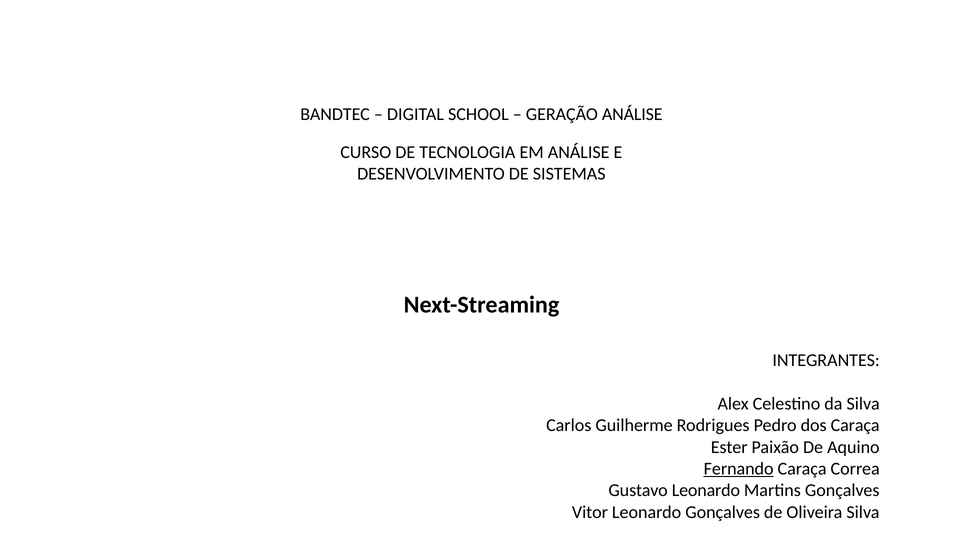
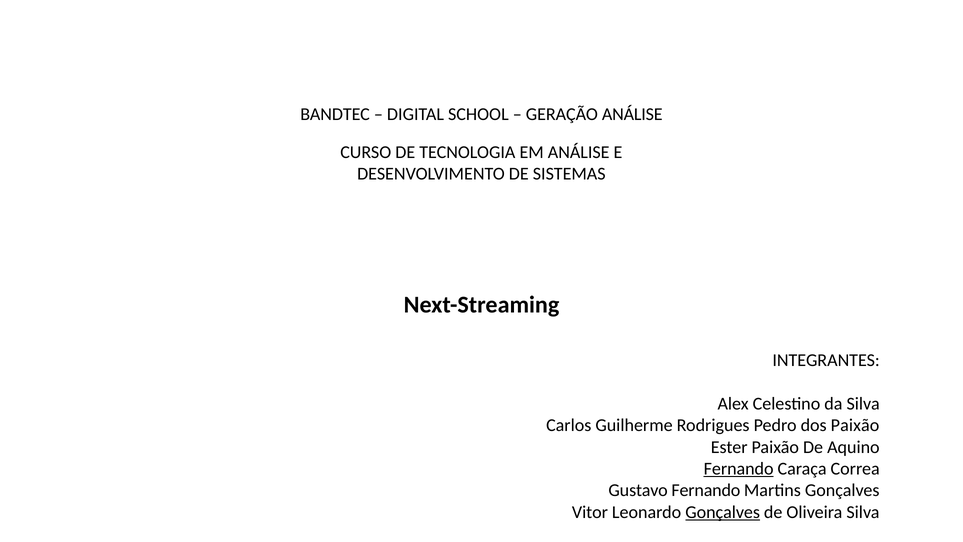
dos Caraça: Caraça -> Paixão
Gustavo Leonardo: Leonardo -> Fernando
Gonçalves at (723, 512) underline: none -> present
